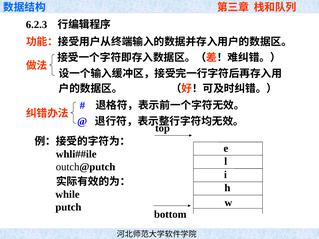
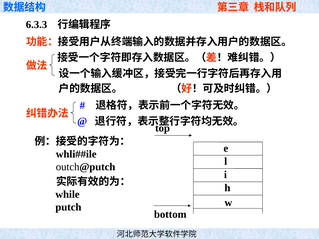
6.2.3: 6.2.3 -> 6.3.3
